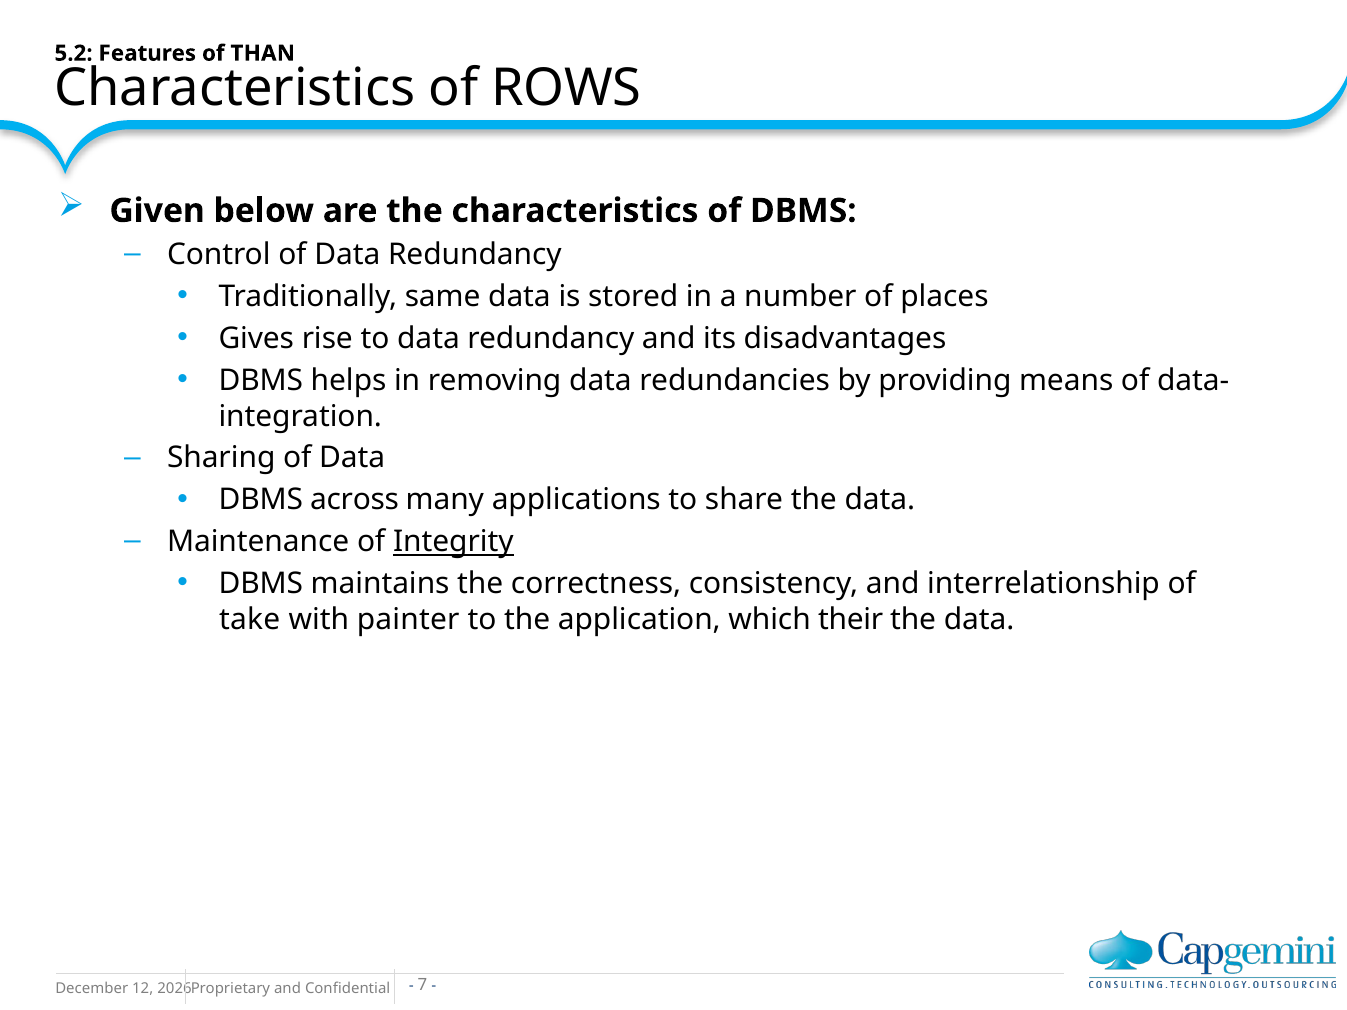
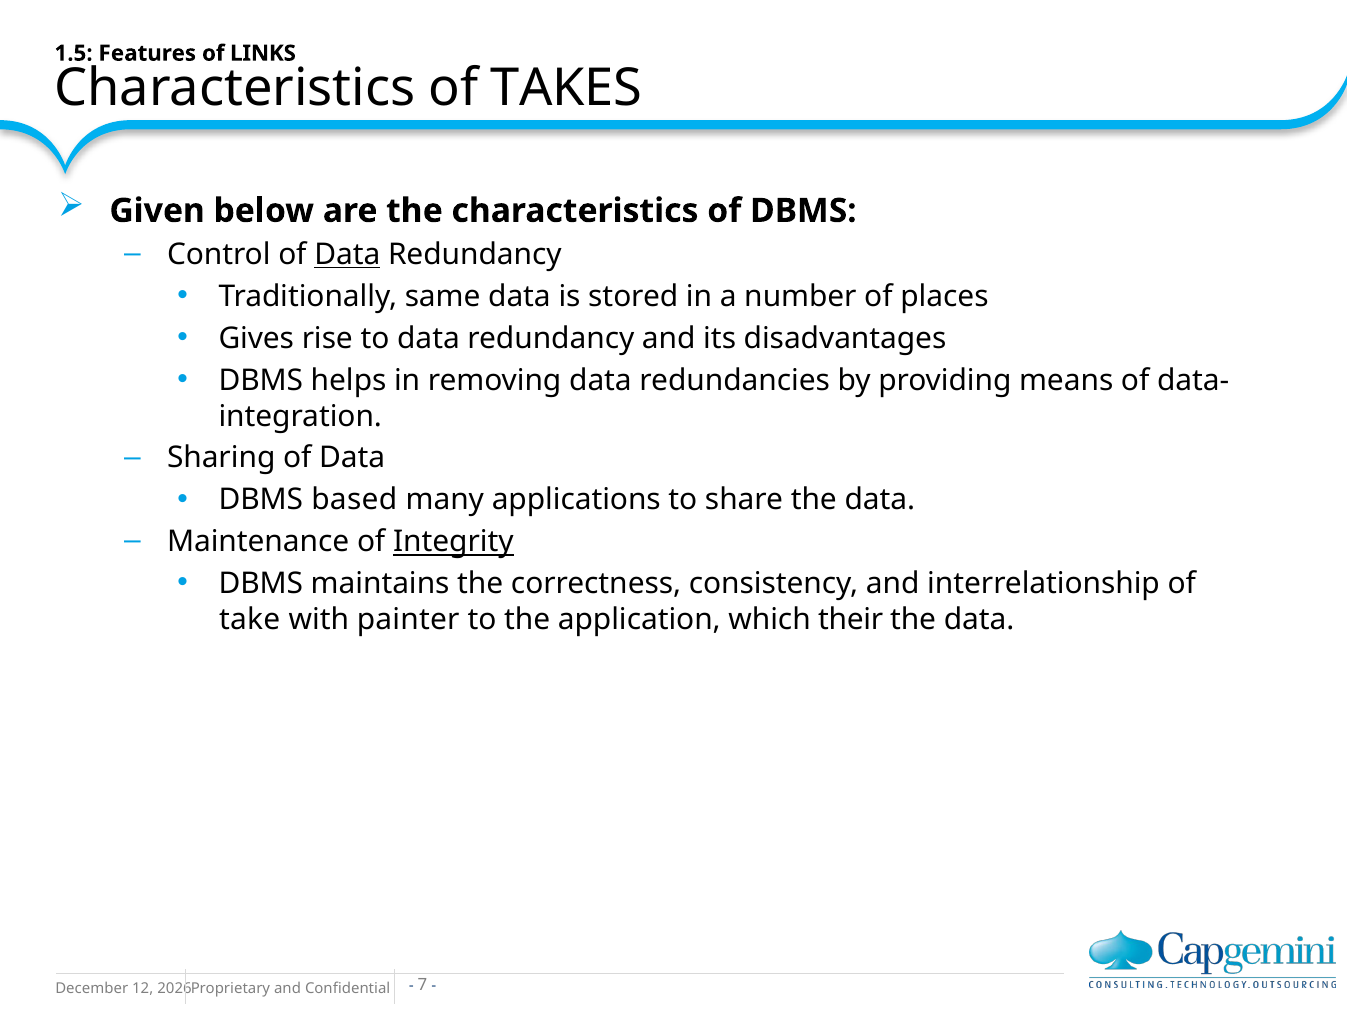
5.2: 5.2 -> 1.5
THAN: THAN -> LINKS
ROWS: ROWS -> TAKES
Data at (347, 255) underline: none -> present
across: across -> based
